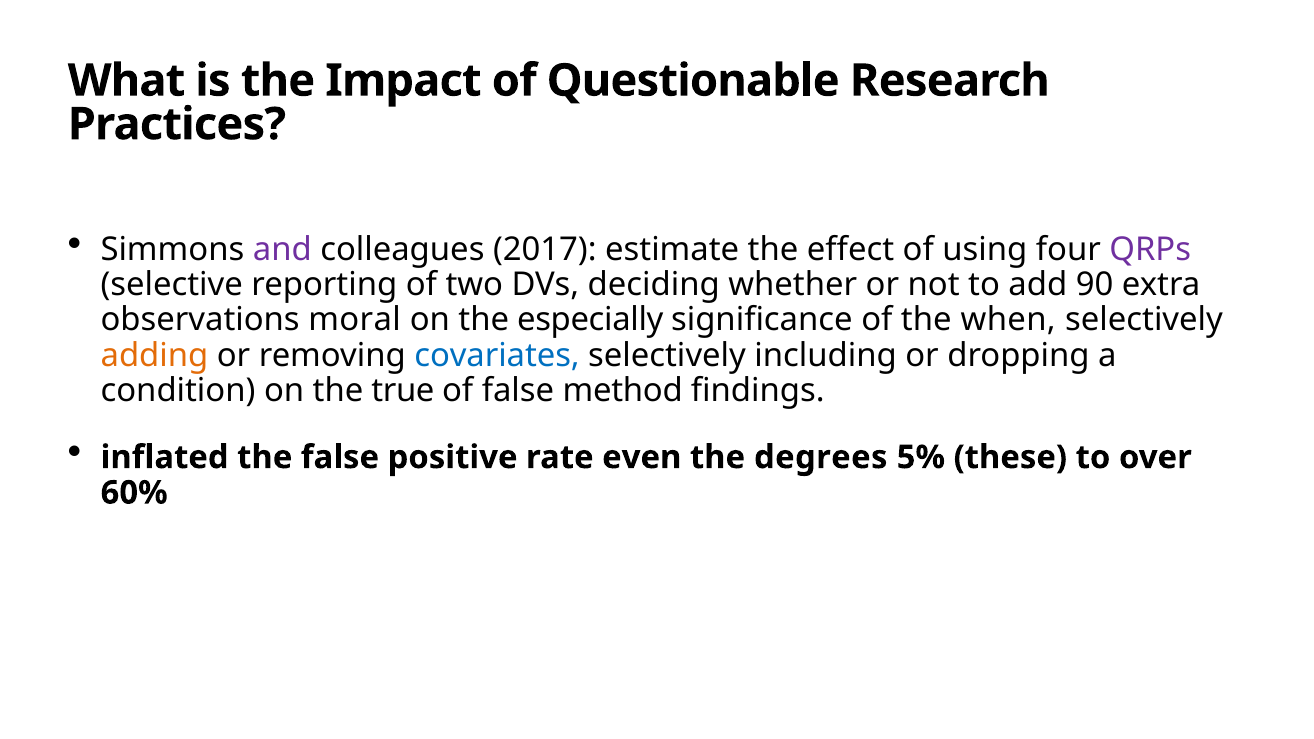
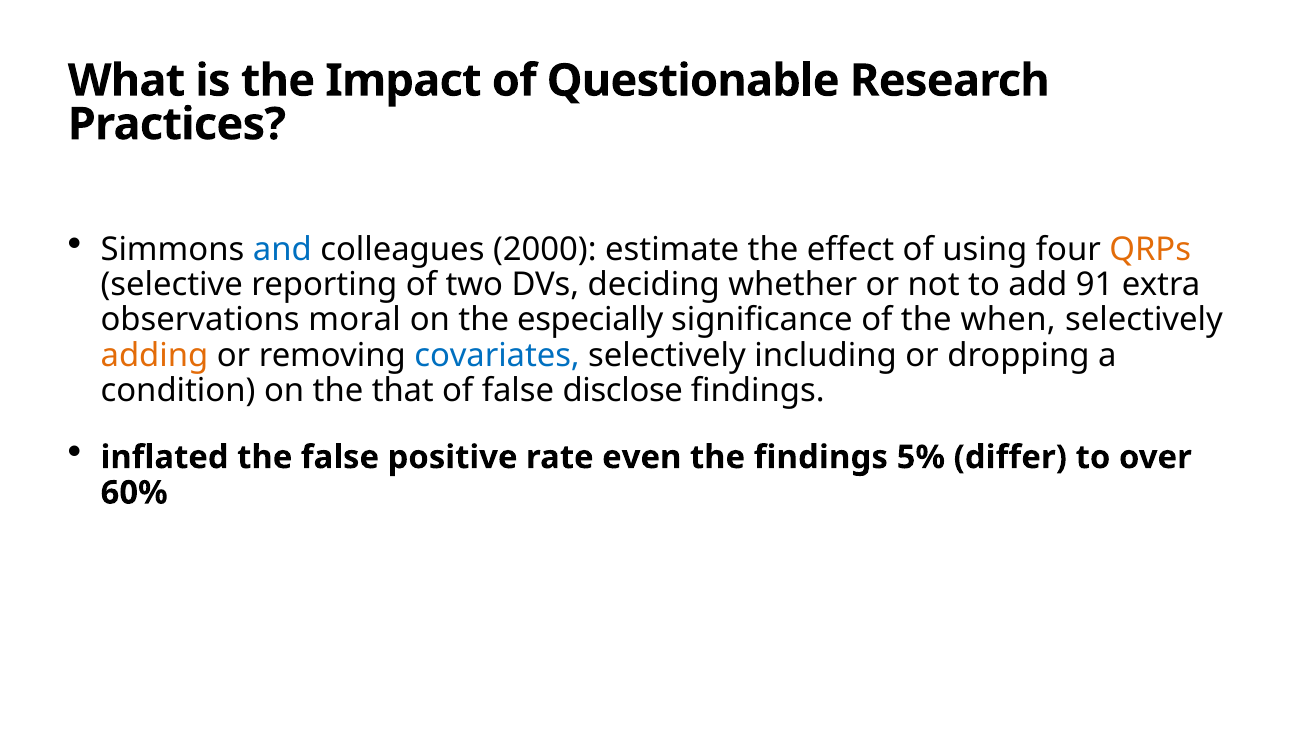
and colour: purple -> blue
2017: 2017 -> 2000
QRPs colour: purple -> orange
90: 90 -> 91
true: true -> that
method: method -> disclose
the degrees: degrees -> findings
these: these -> differ
